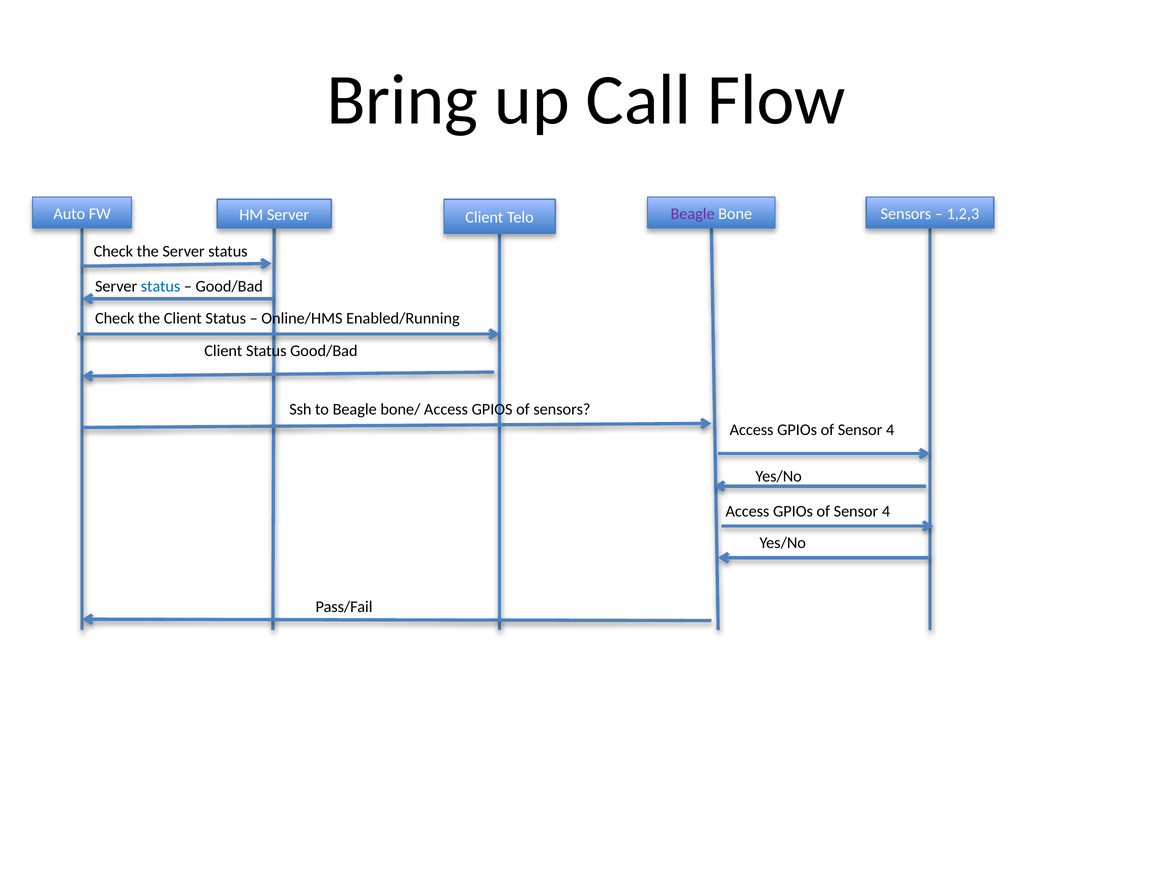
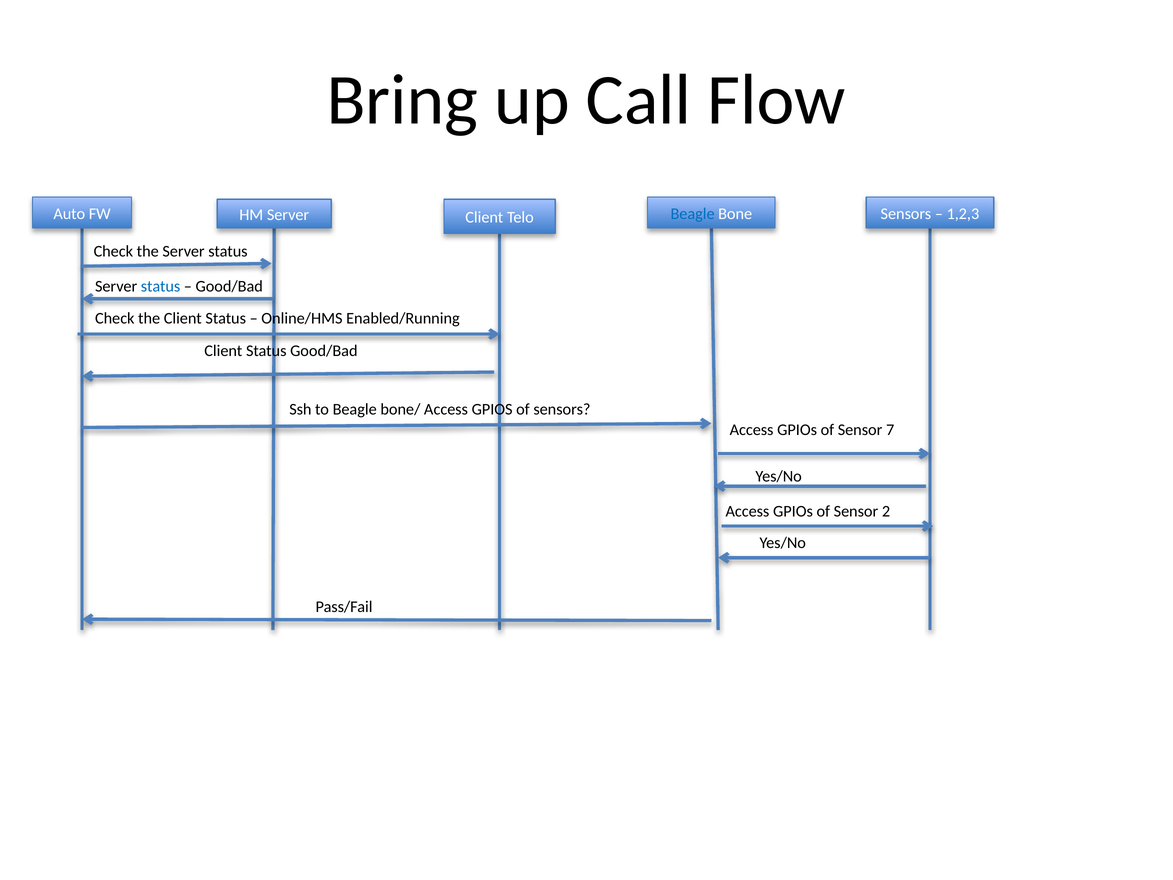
Beagle at (693, 214) colour: purple -> blue
4 at (890, 430): 4 -> 7
4 at (886, 511): 4 -> 2
